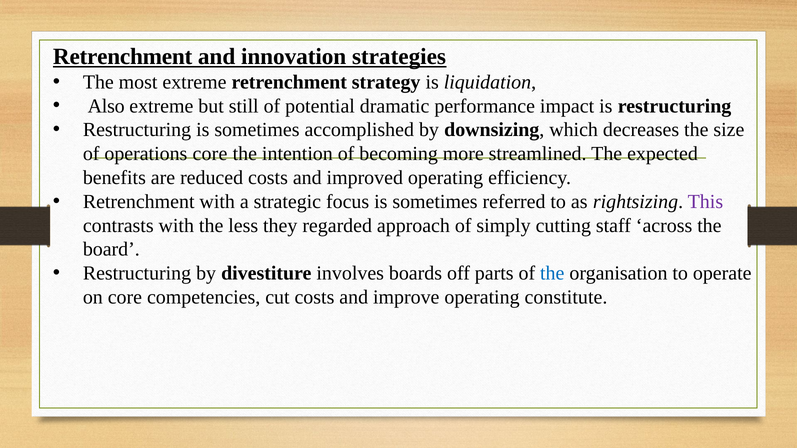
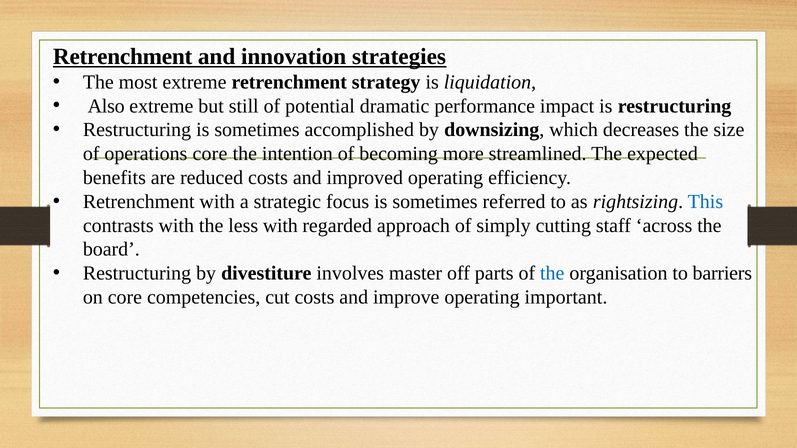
This colour: purple -> blue
less they: they -> with
boards: boards -> master
operate: operate -> barriers
constitute: constitute -> important
